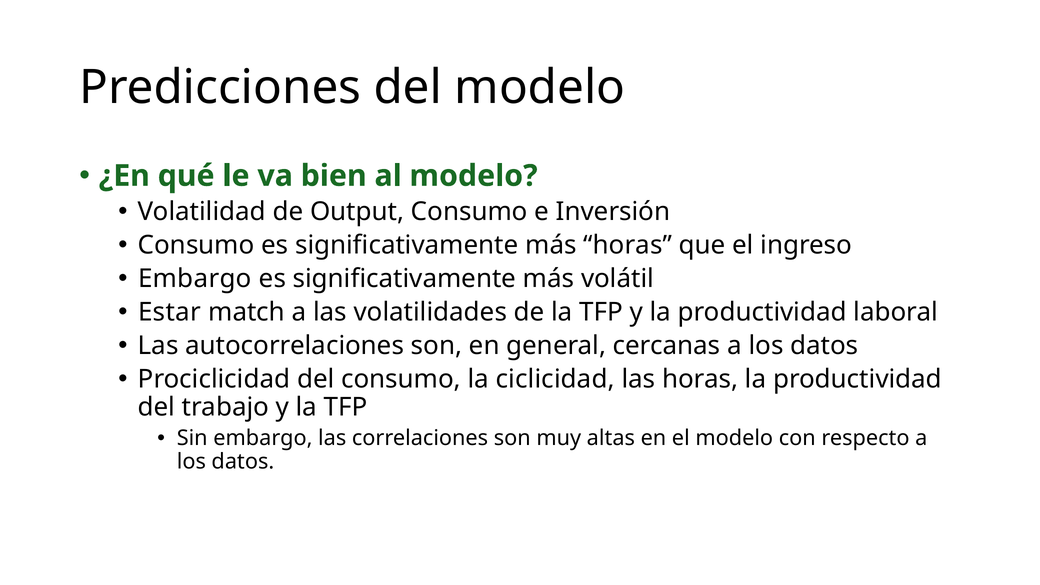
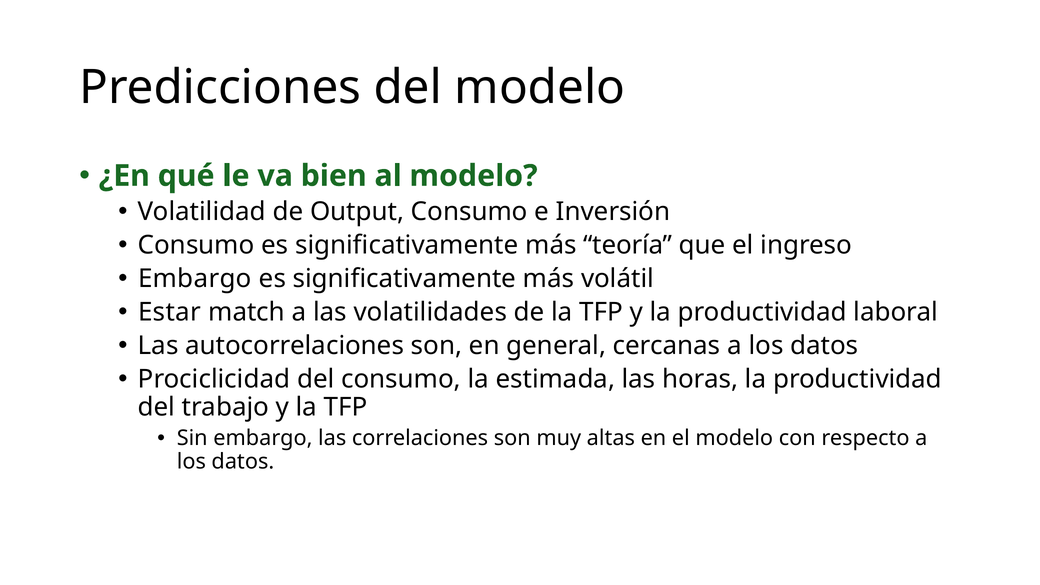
más horas: horas -> teoría
ciclicidad: ciclicidad -> estimada
